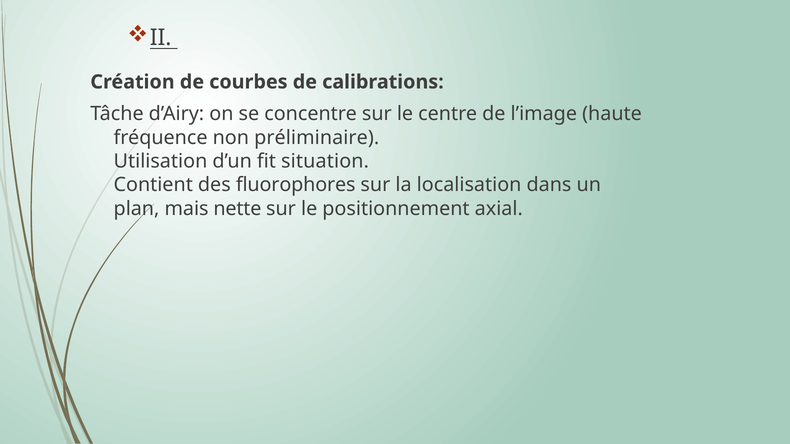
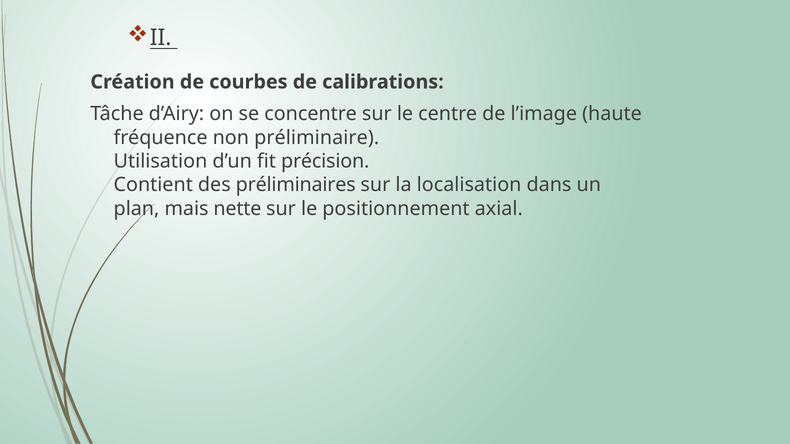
situation: situation -> précision
fluorophores: fluorophores -> préliminaires
